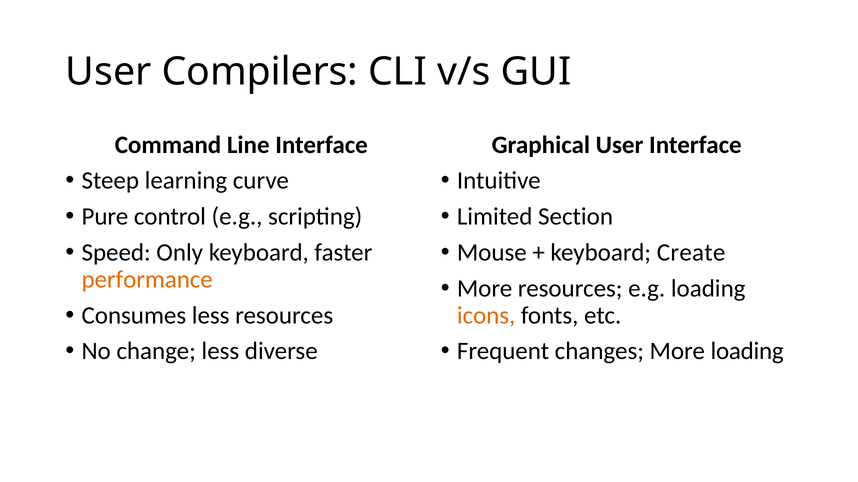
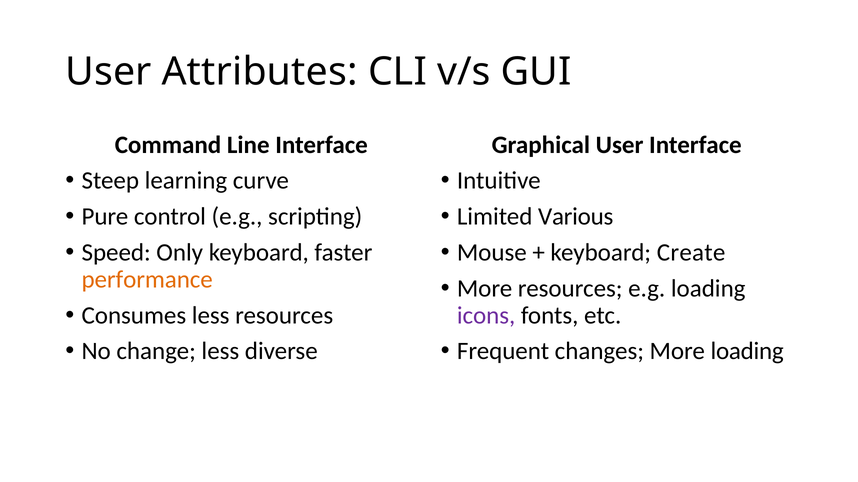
Compilers: Compilers -> Attributes
Section: Section -> Various
icons colour: orange -> purple
